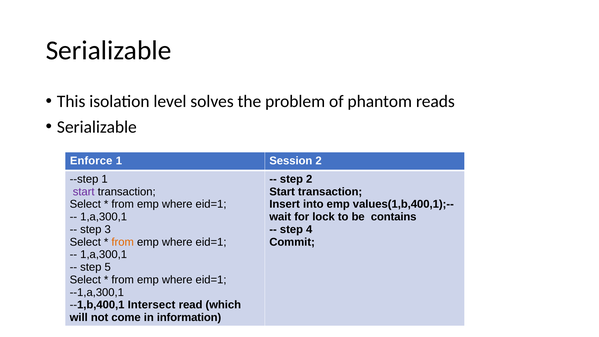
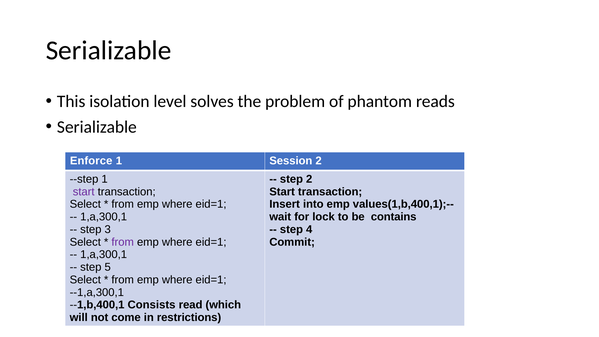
from at (123, 242) colour: orange -> purple
Intersect: Intersect -> Consists
information: information -> restrictions
